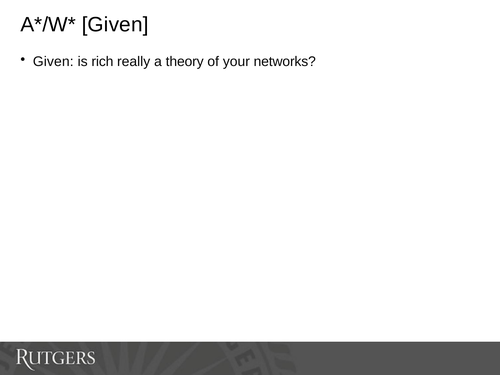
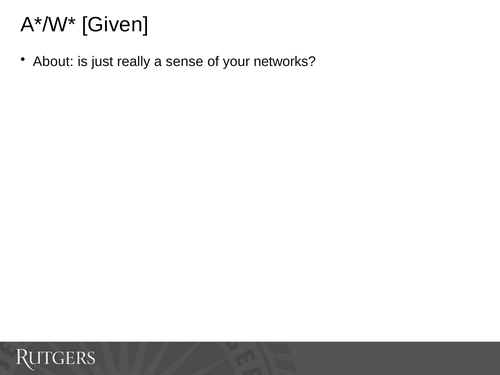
Given at (53, 62): Given -> About
rich: rich -> just
theory: theory -> sense
